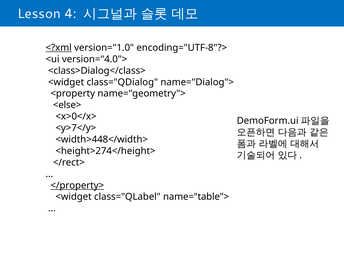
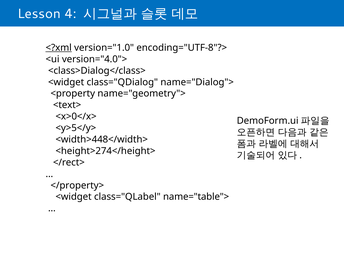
<else>: <else> -> <text>
<y>7</y>: <y>7</y> -> <y>5</y>
</property> underline: present -> none
